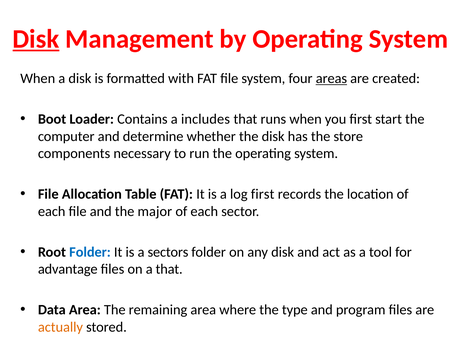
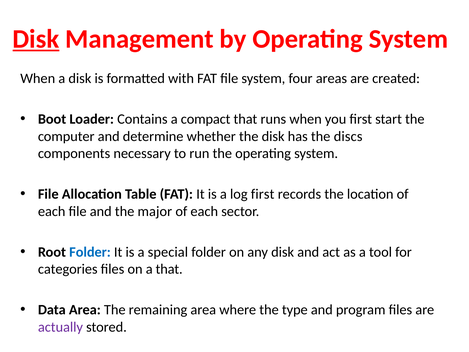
areas underline: present -> none
includes: includes -> compact
store: store -> discs
sectors: sectors -> special
advantage: advantage -> categories
actually colour: orange -> purple
